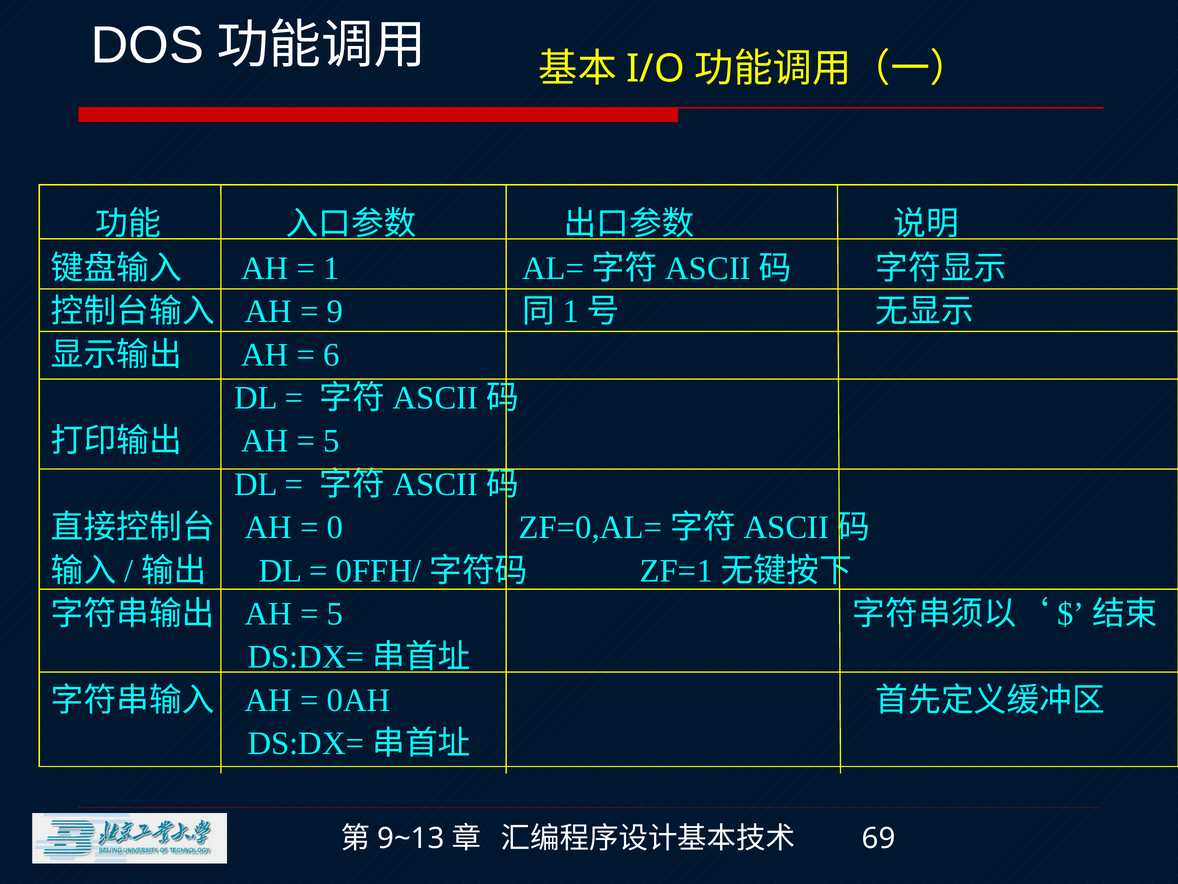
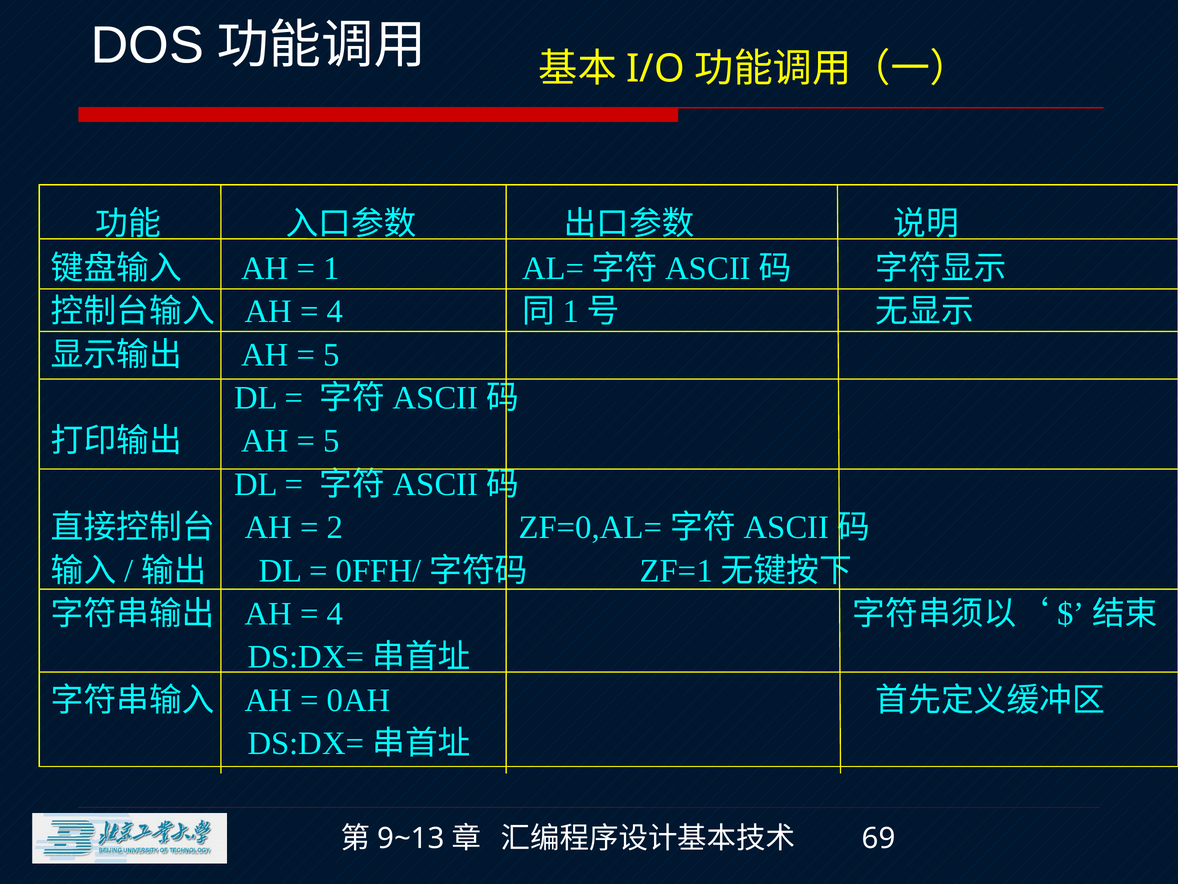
9 at (335, 311): 9 -> 4
6 at (331, 355): 6 -> 5
0: 0 -> 2
5 at (335, 614): 5 -> 4
